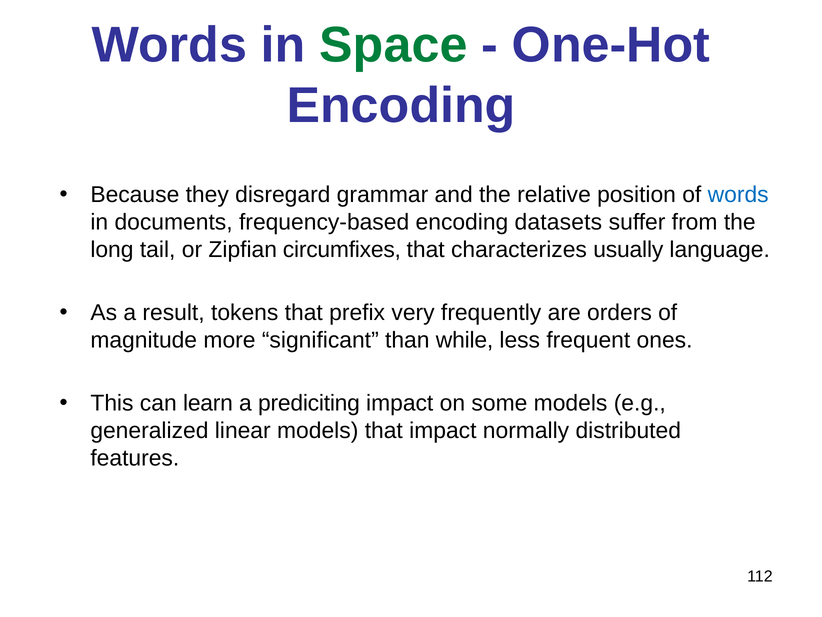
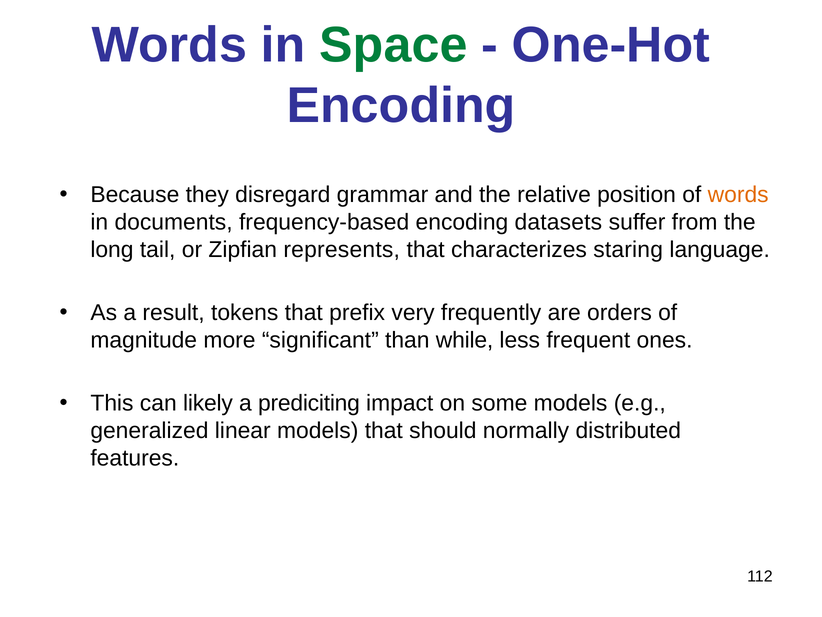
words at (738, 195) colour: blue -> orange
circumfixes: circumfixes -> represents
usually: usually -> staring
learn: learn -> likely
that impact: impact -> should
